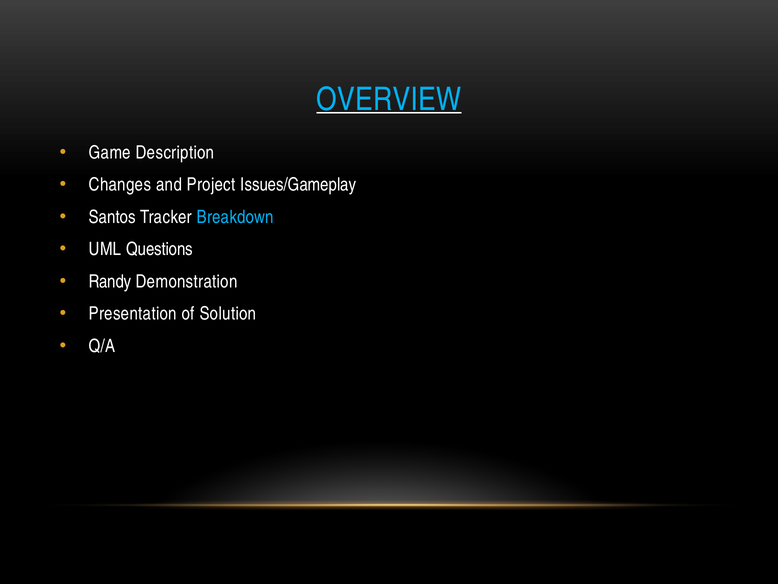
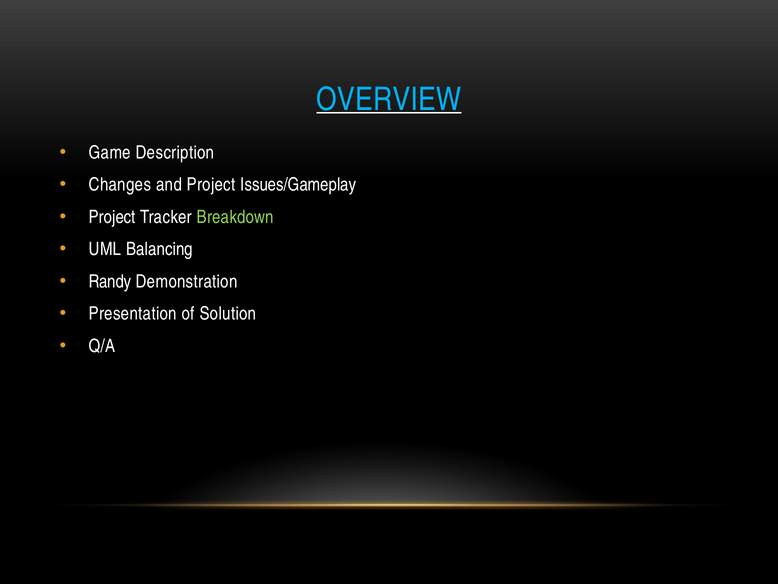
Santos at (112, 217): Santos -> Project
Breakdown colour: light blue -> light green
Questions: Questions -> Balancing
